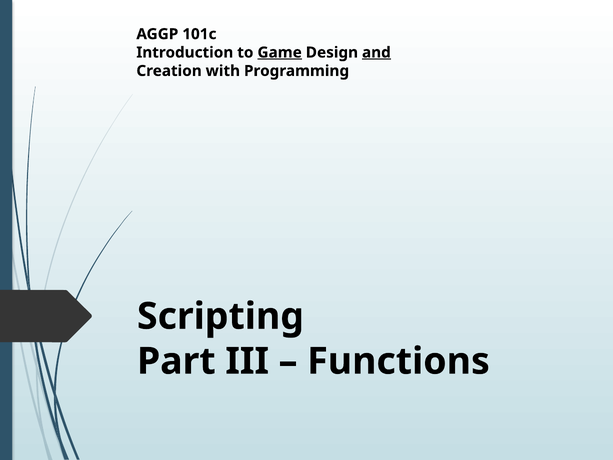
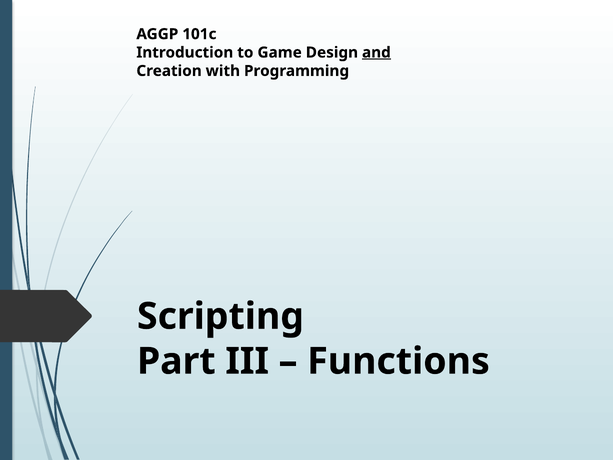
Game underline: present -> none
